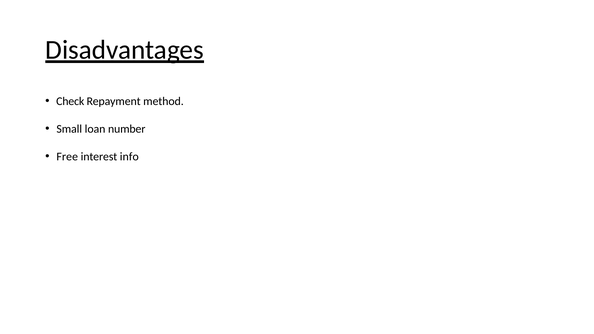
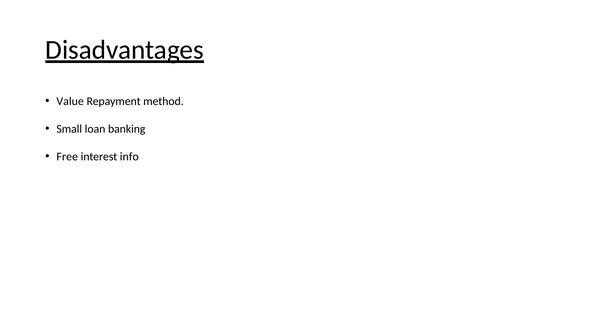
Check: Check -> Value
number: number -> banking
